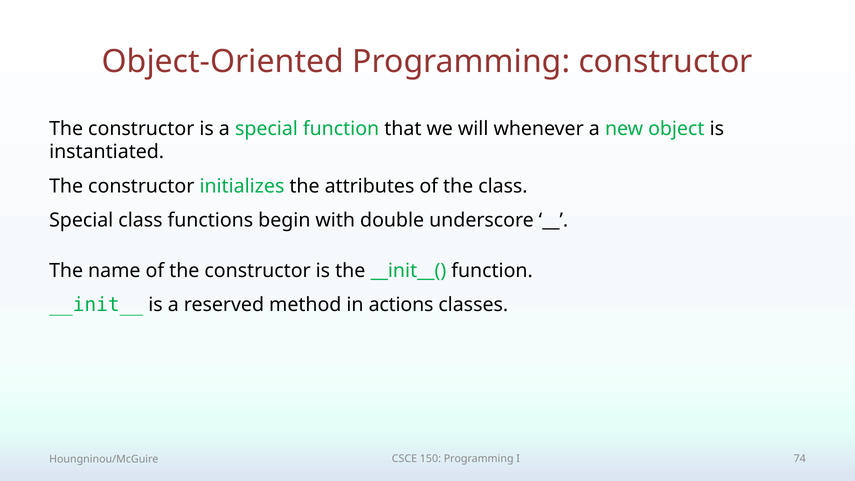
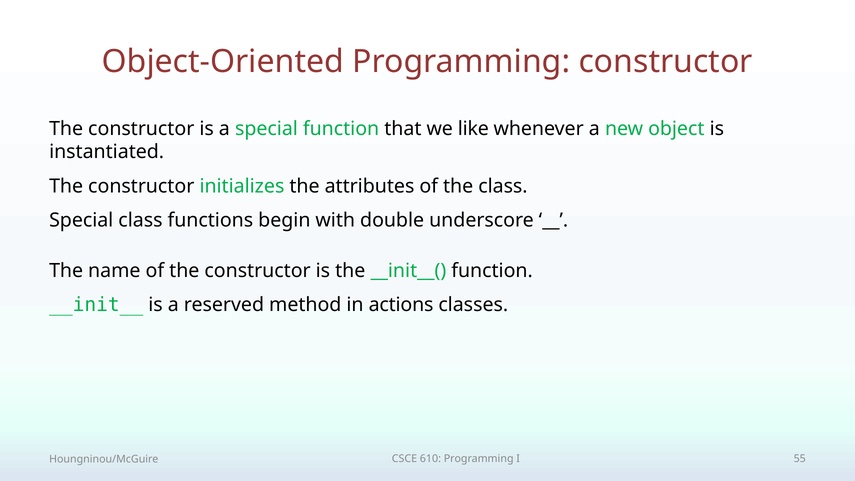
will: will -> like
150: 150 -> 610
74: 74 -> 55
